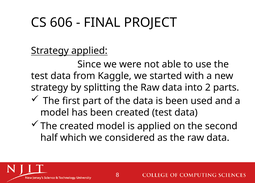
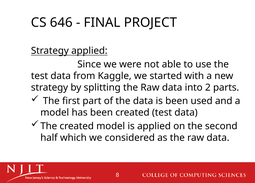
606: 606 -> 646
